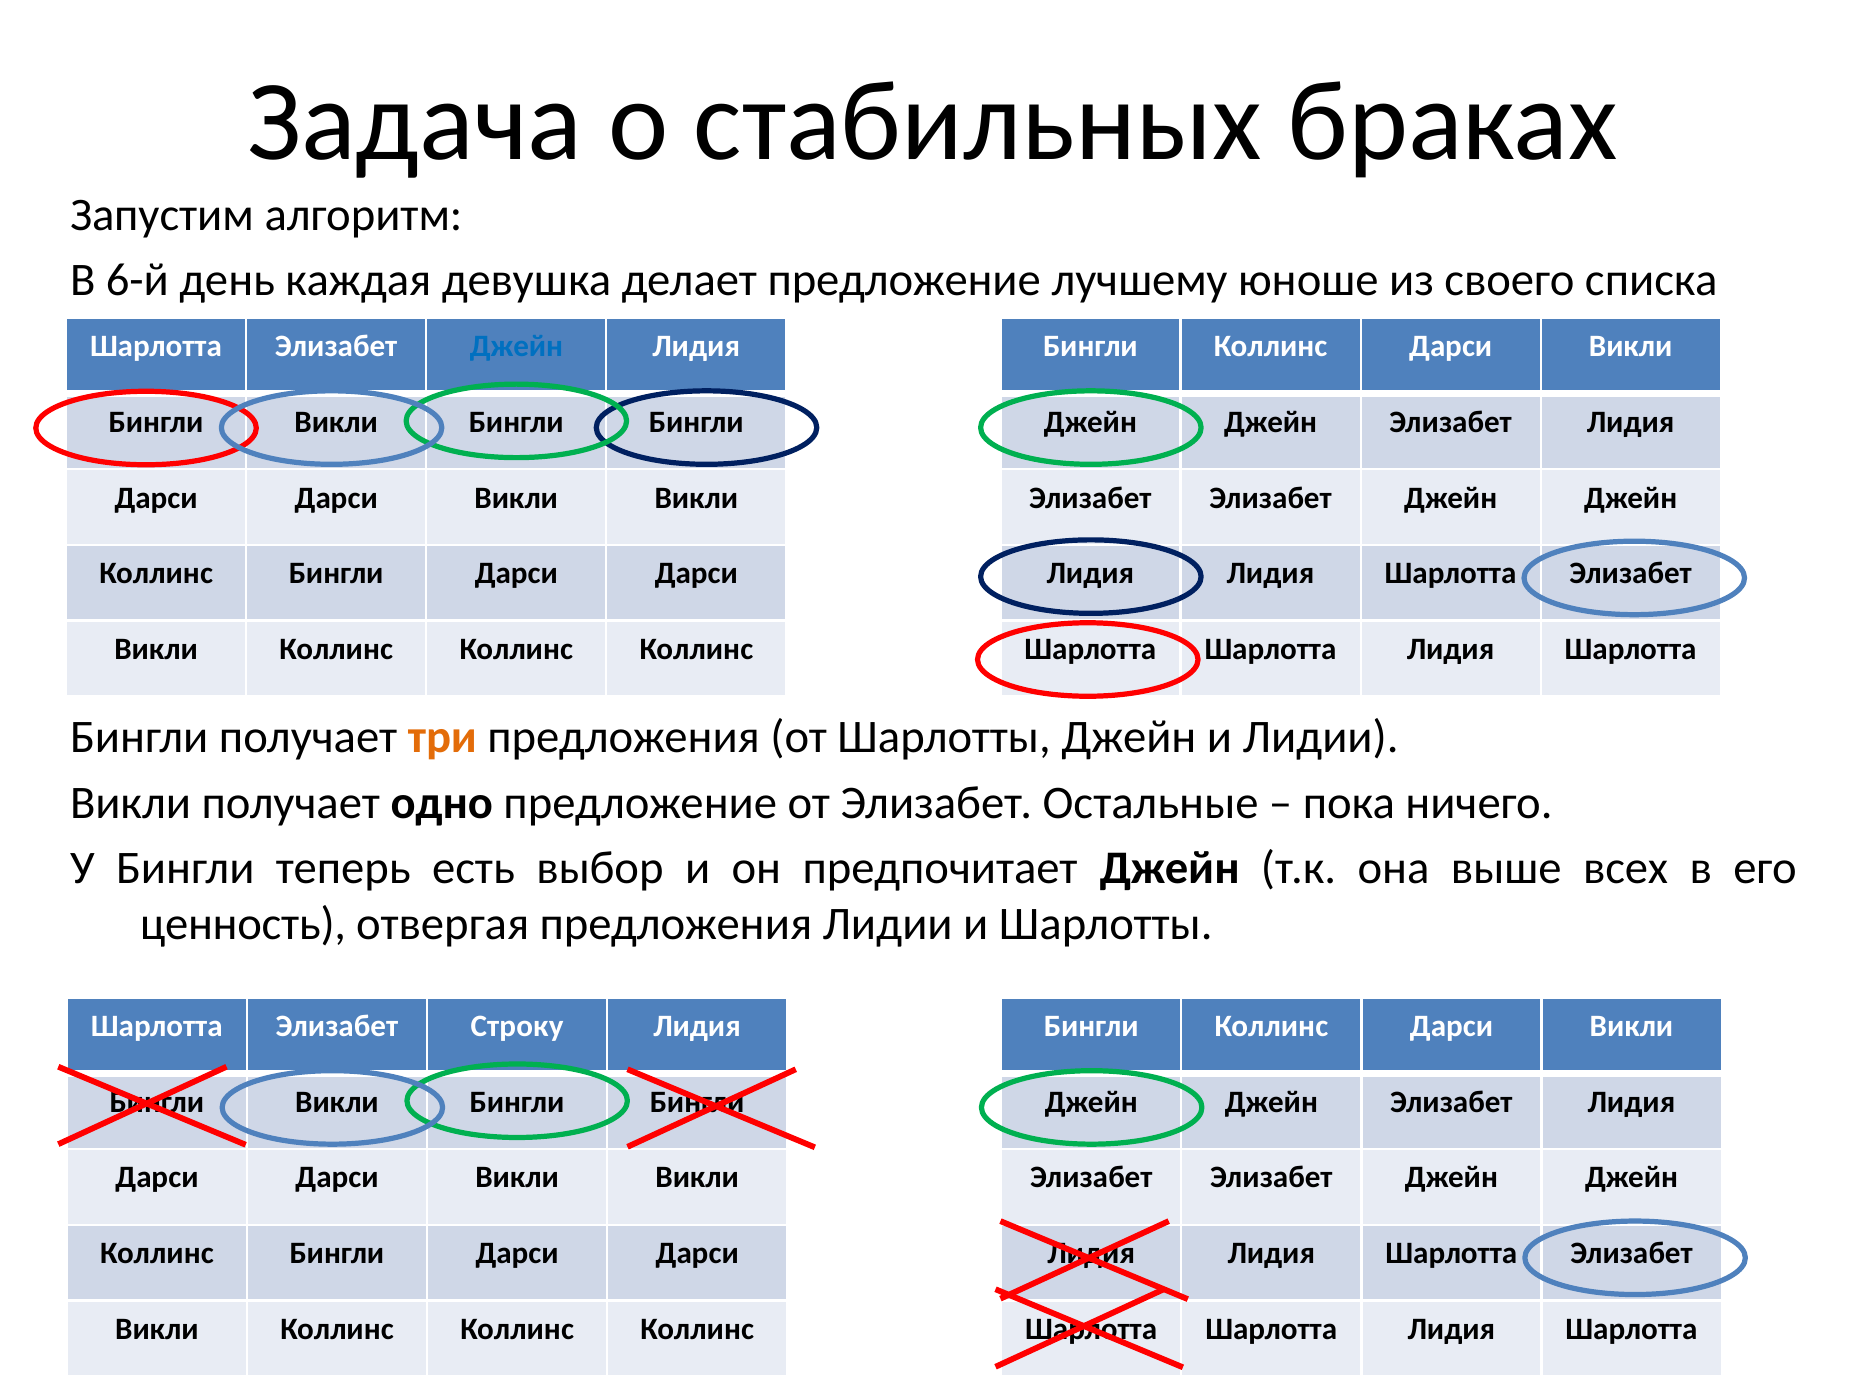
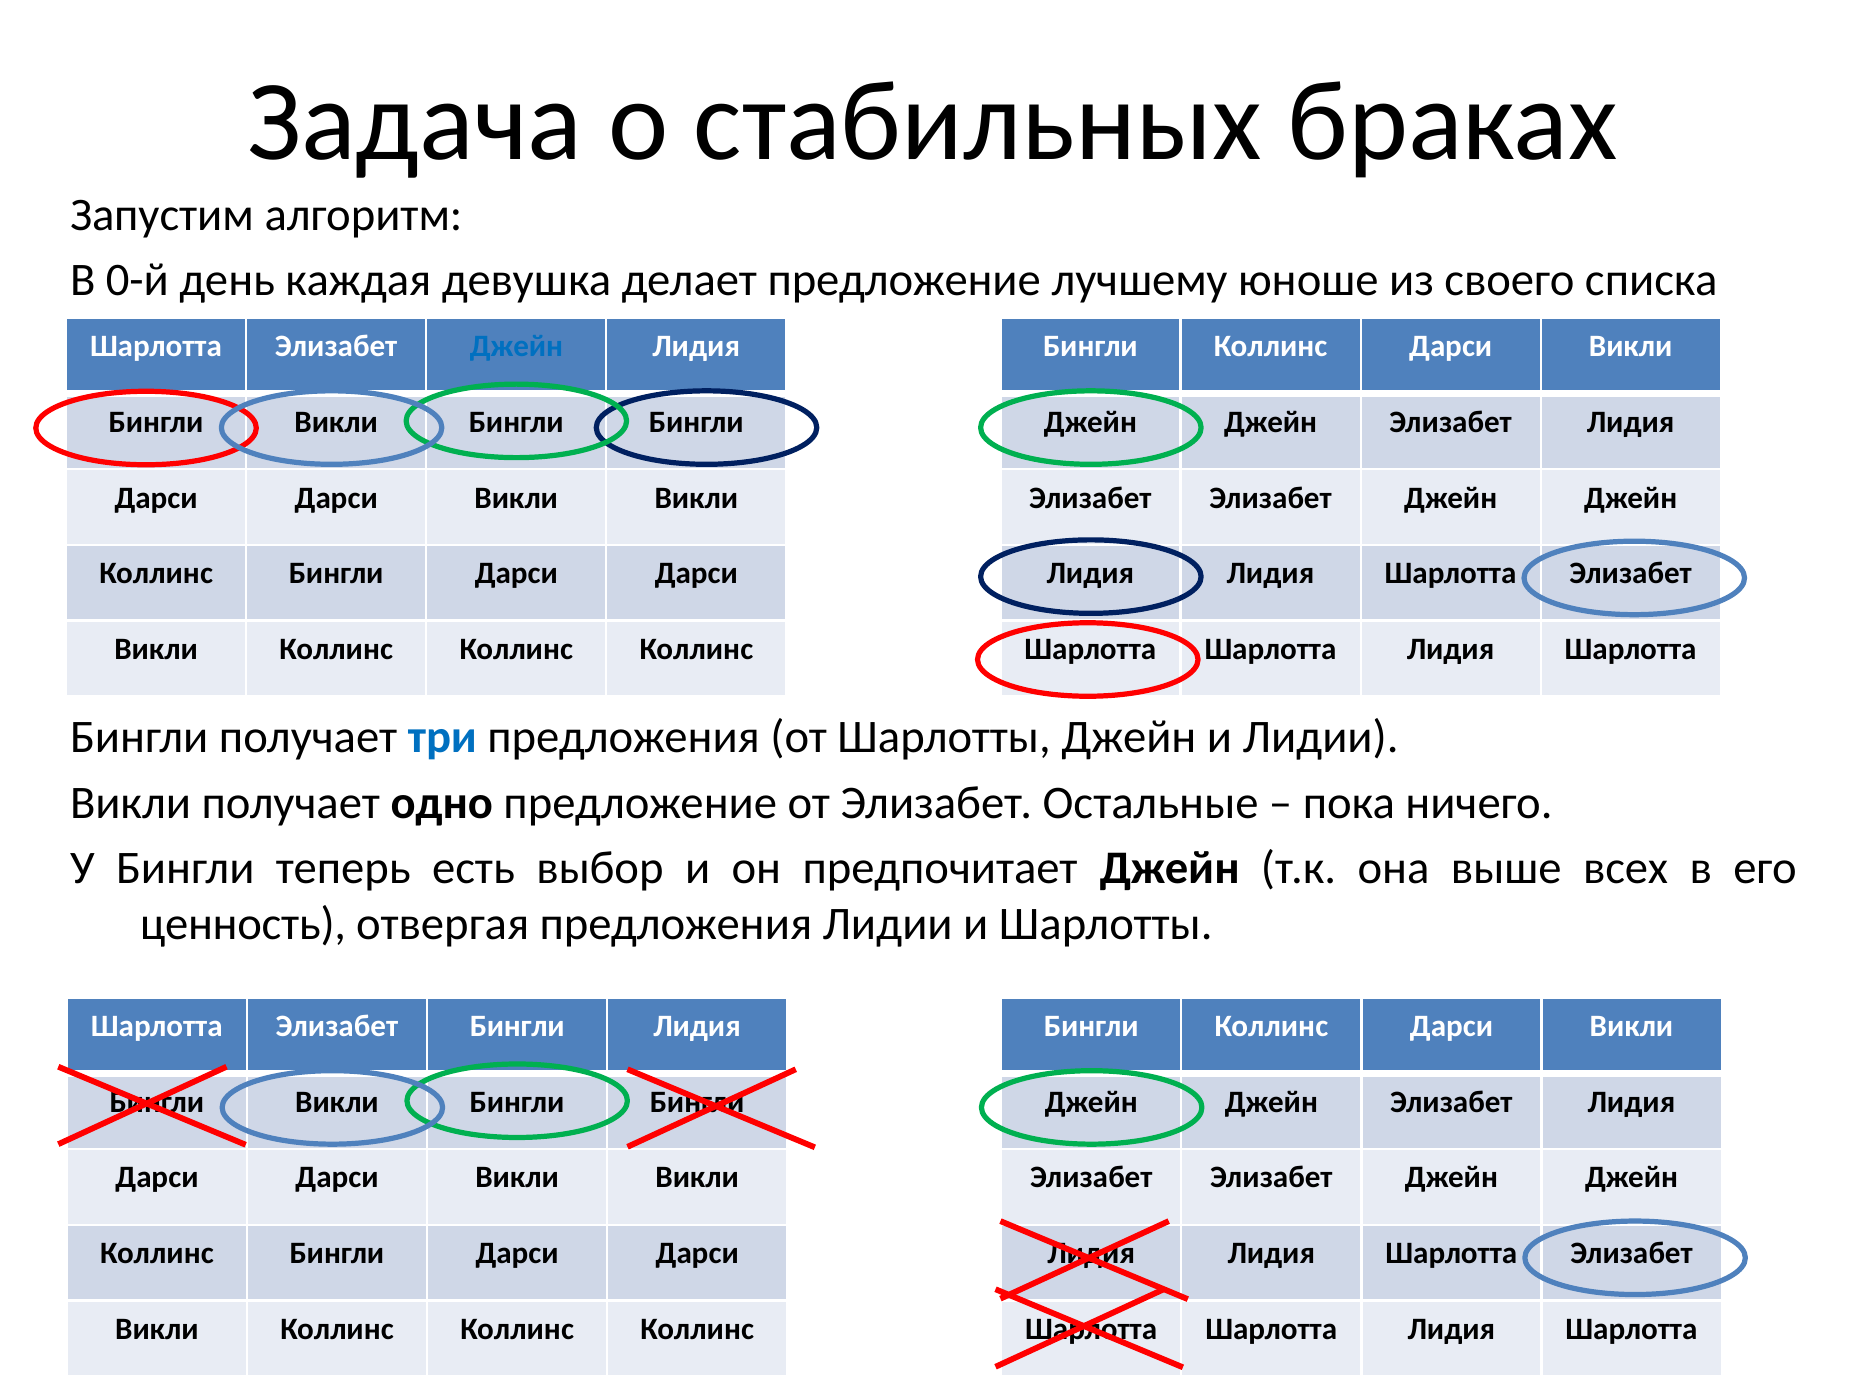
6-й: 6-й -> 0-й
три colour: orange -> blue
Элизабет Строку: Строку -> Бингли
